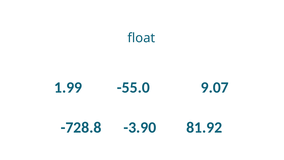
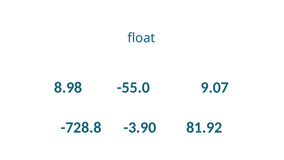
1.99: 1.99 -> 8.98
